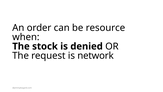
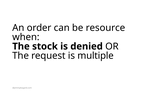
network: network -> multiple
